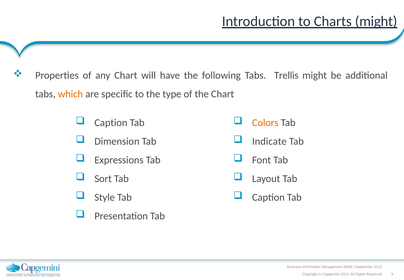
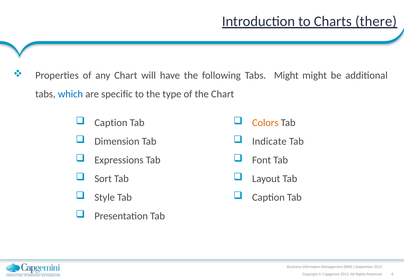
Charts might: might -> there
Tabs Trellis: Trellis -> Might
which colour: orange -> blue
